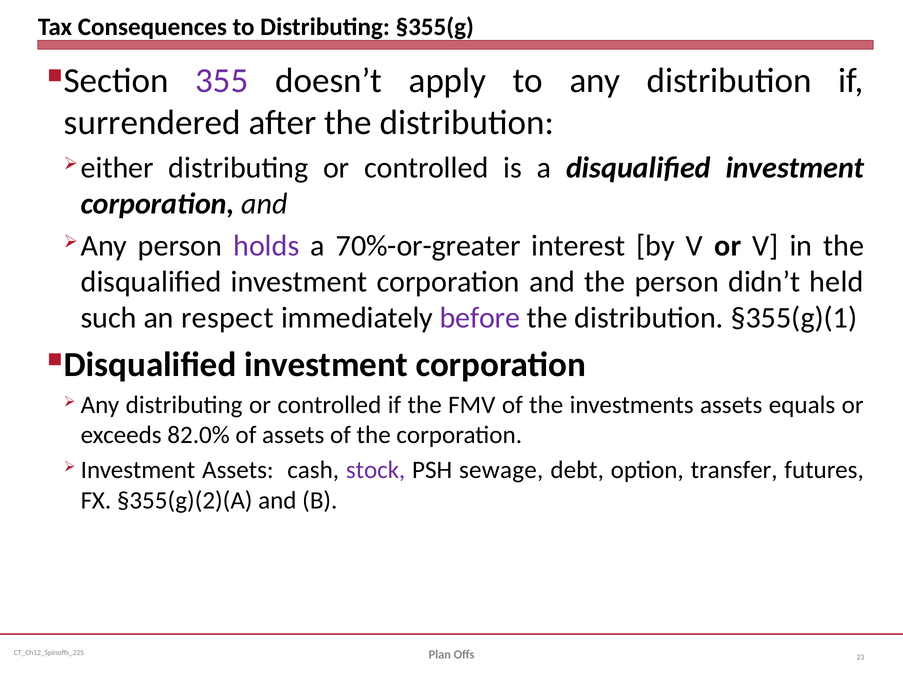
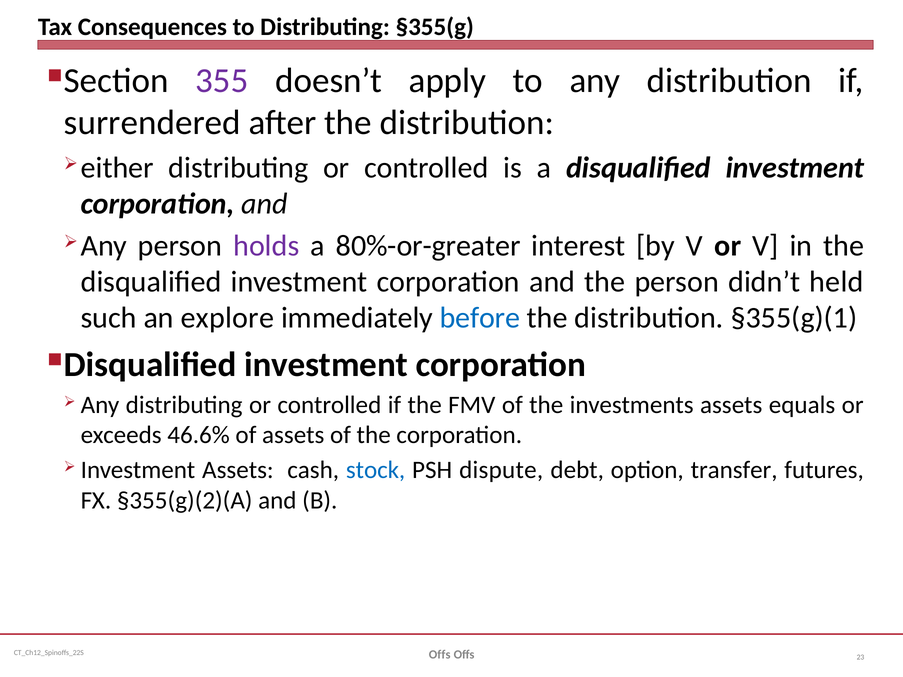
70%-or-greater: 70%-or-greater -> 80%-or-greater
respect: respect -> explore
before colour: purple -> blue
82.0%: 82.0% -> 46.6%
stock colour: purple -> blue
sewage: sewage -> dispute
Plan at (440, 655): Plan -> Offs
